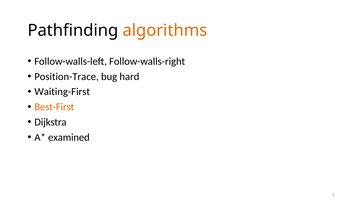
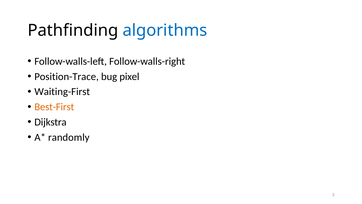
algorithms colour: orange -> blue
hard: hard -> pixel
examined: examined -> randomly
